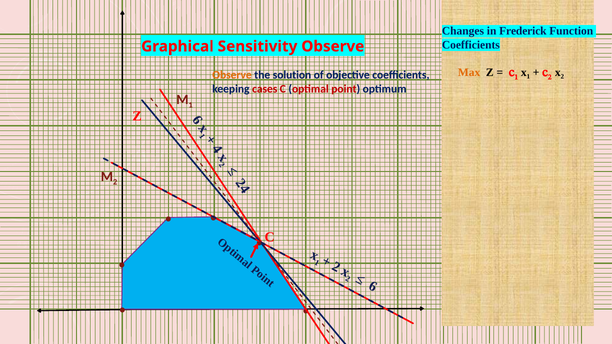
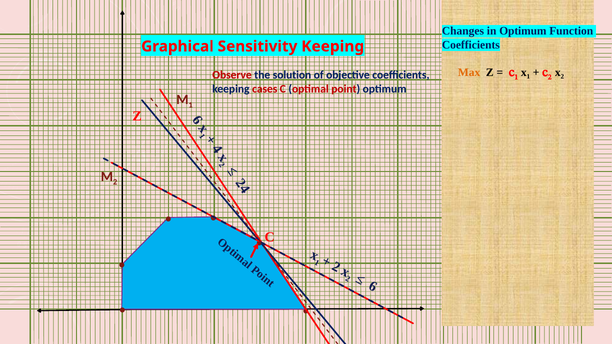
in Frederick: Frederick -> Optimum
Sensitivity Observe: Observe -> Keeping
Observe at (232, 75) colour: orange -> red
